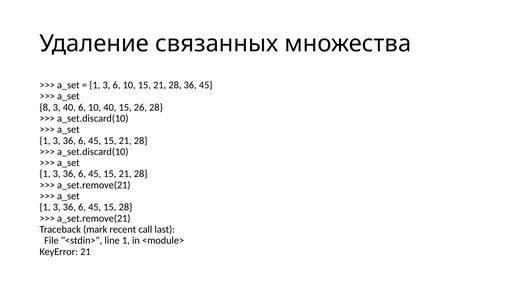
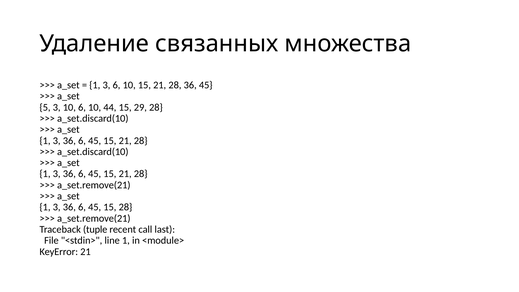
8: 8 -> 5
3 40: 40 -> 10
10 40: 40 -> 44
26: 26 -> 29
mark: mark -> tuple
